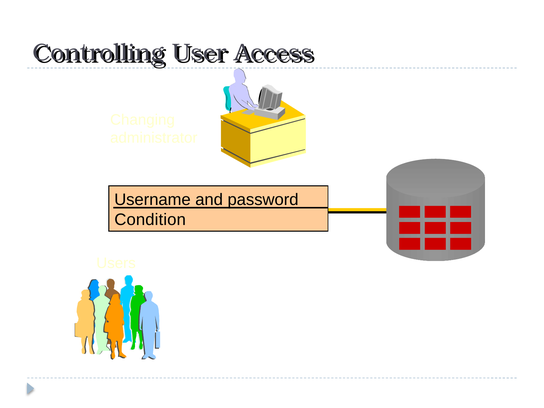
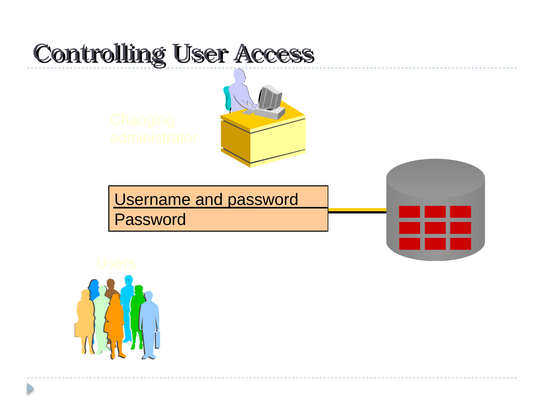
Condition at (150, 220): Condition -> Password
